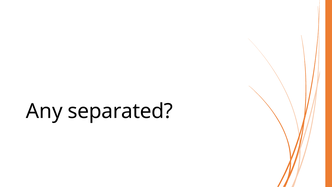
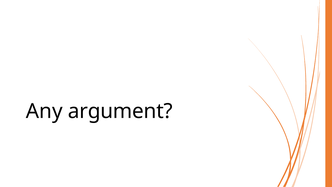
separated: separated -> argument
